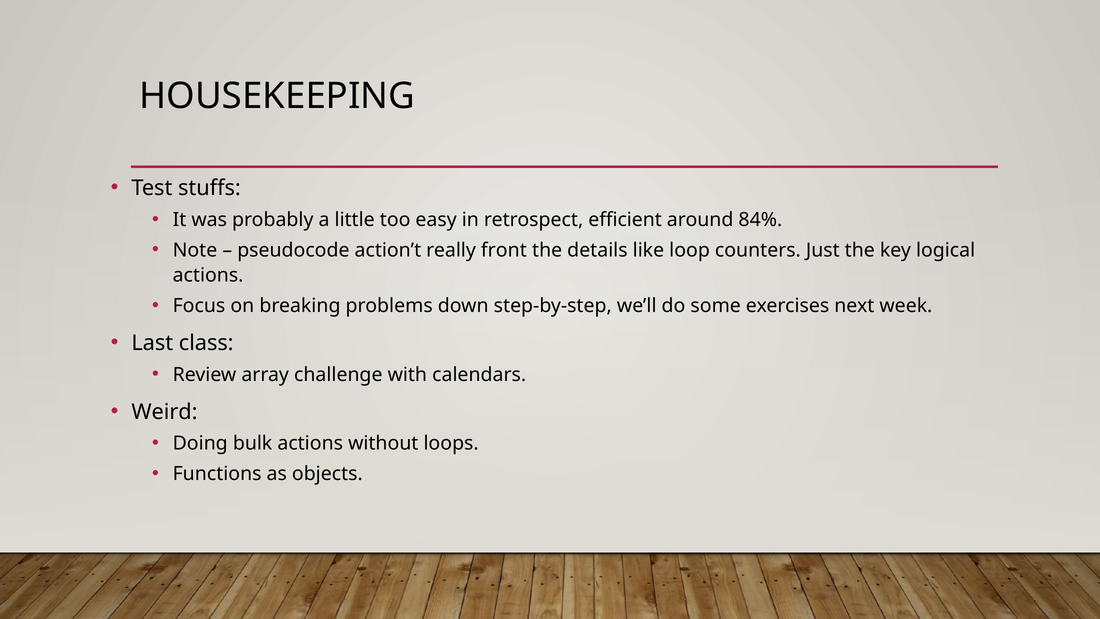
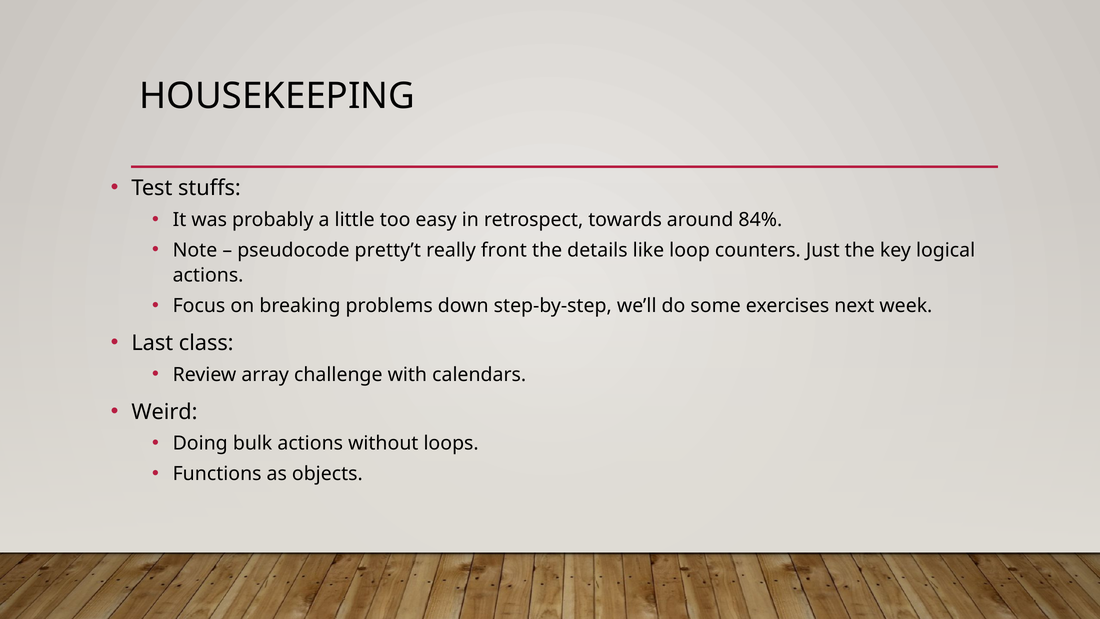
efficient: efficient -> towards
action’t: action’t -> pretty’t
